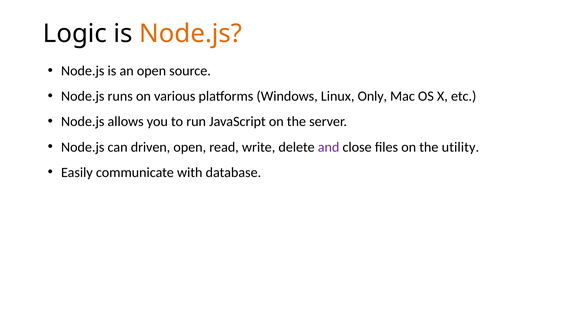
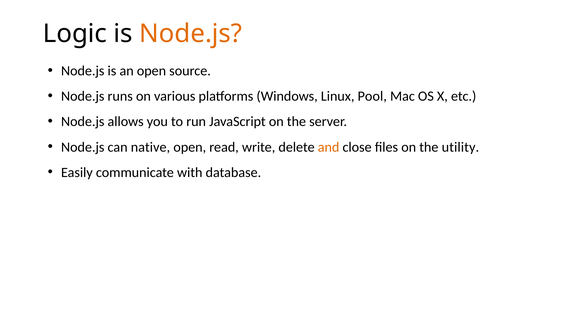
Only: Only -> Pool
driven: driven -> native
and colour: purple -> orange
